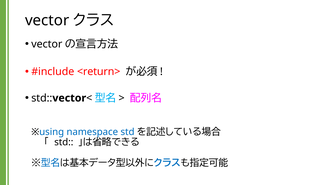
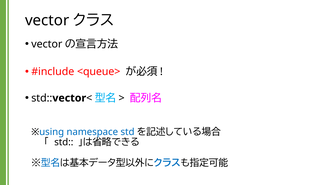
<return>: <return> -> <queue>
